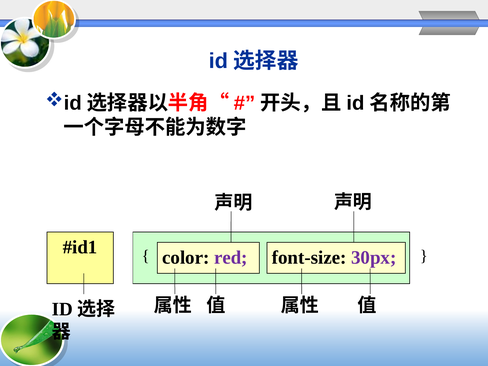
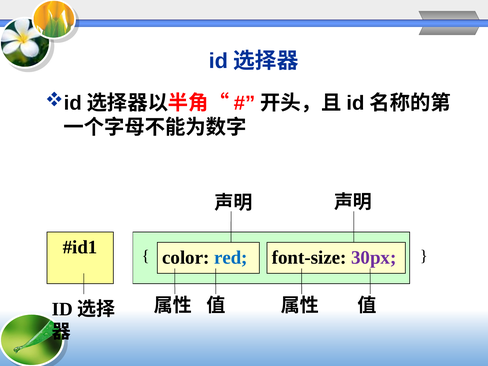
red colour: purple -> blue
